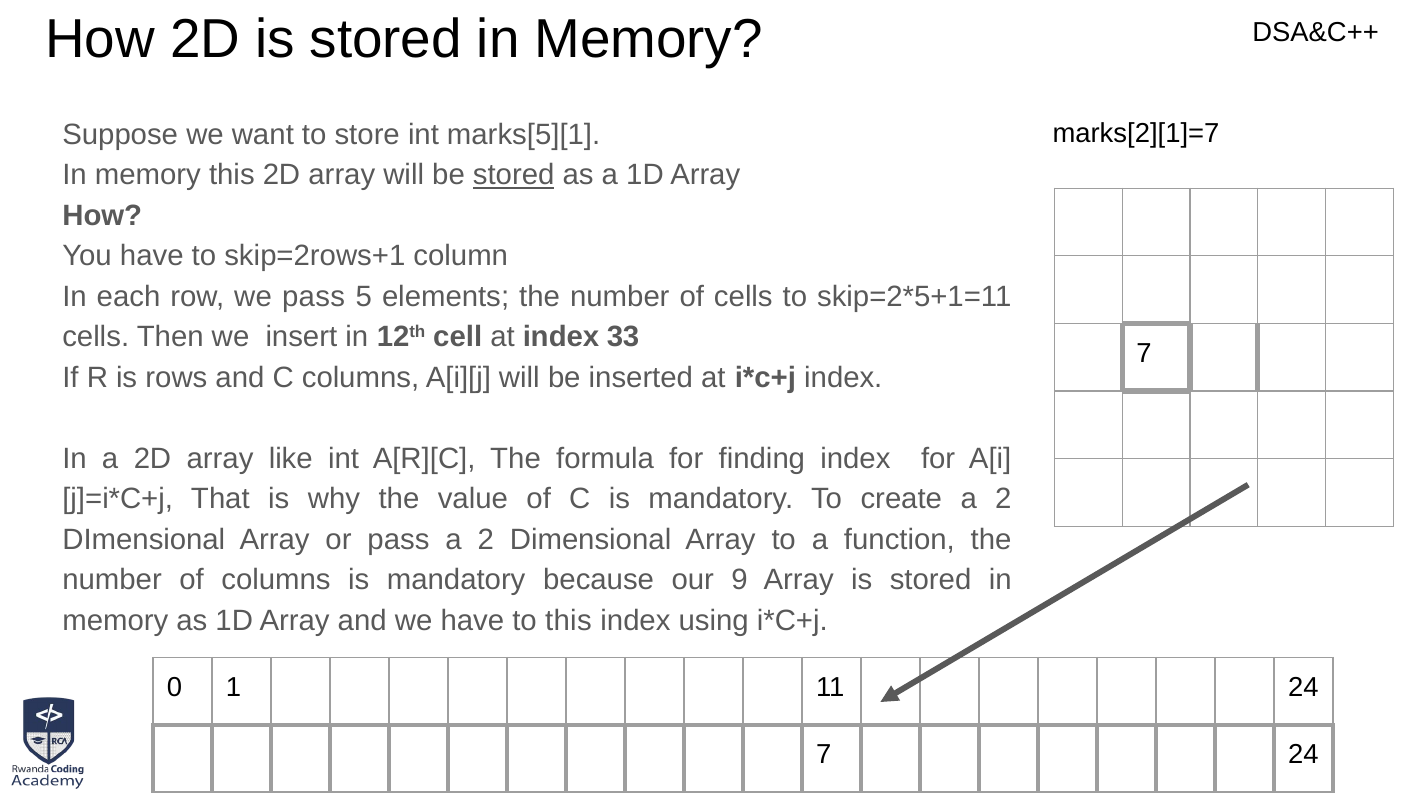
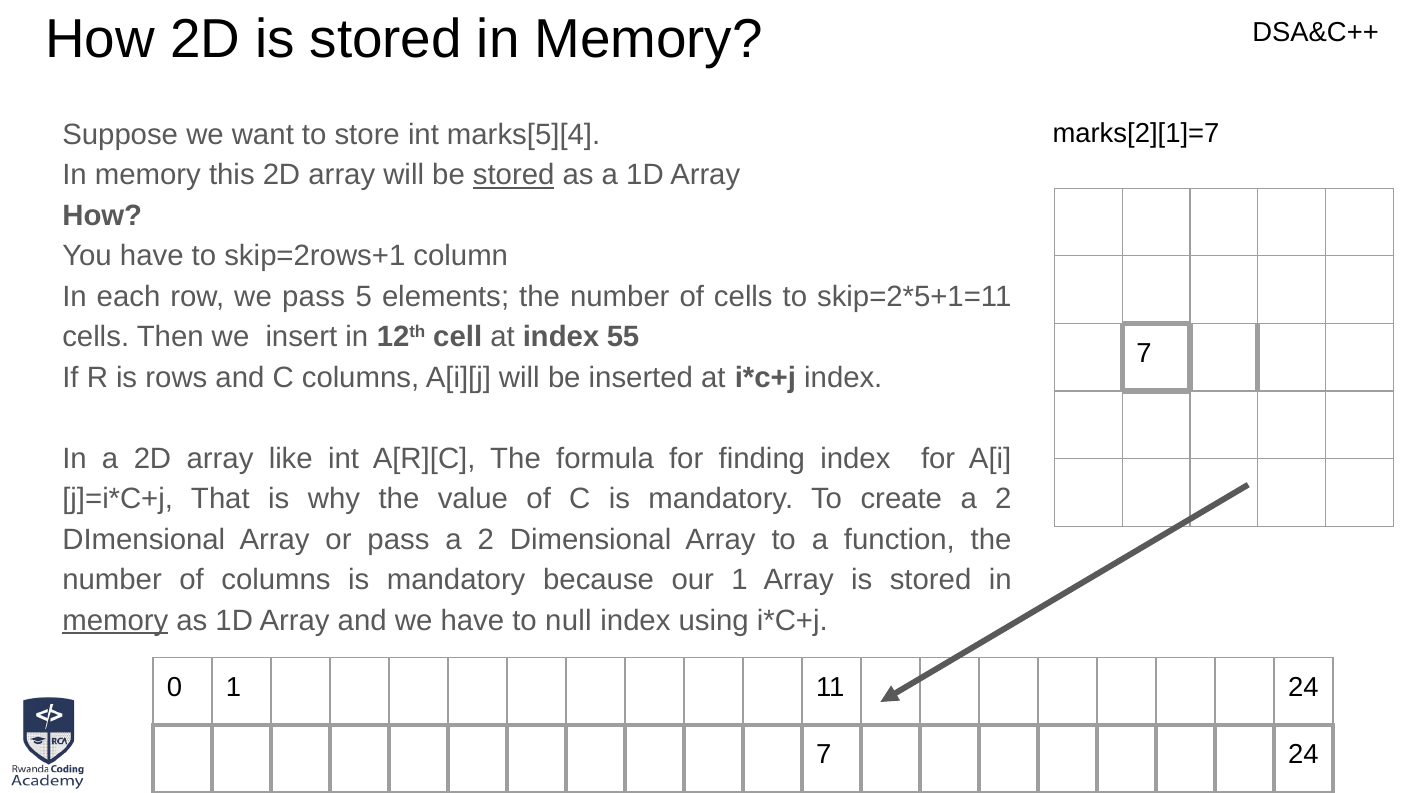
marks[5][1: marks[5][1 -> marks[5][4
33: 33 -> 55
our 9: 9 -> 1
memory at (115, 621) underline: none -> present
to this: this -> null
